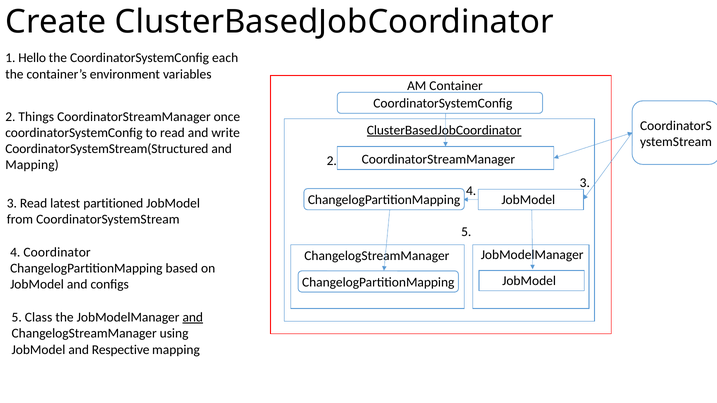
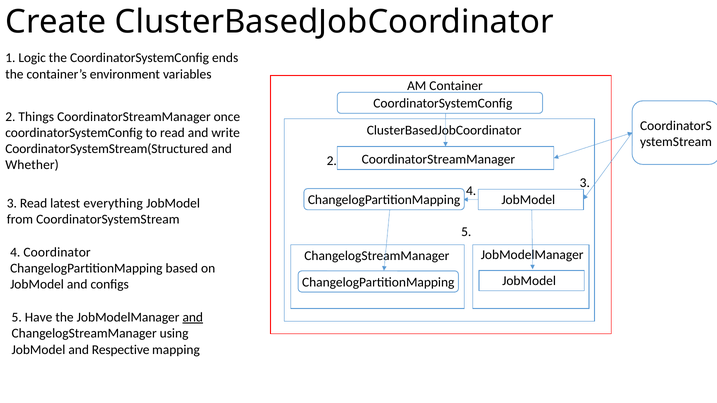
Hello: Hello -> Logic
each: each -> ends
ClusterBasedJobCoordinator at (444, 130) underline: present -> none
Mapping at (32, 165): Mapping -> Whether
partitioned: partitioned -> everything
Class: Class -> Have
